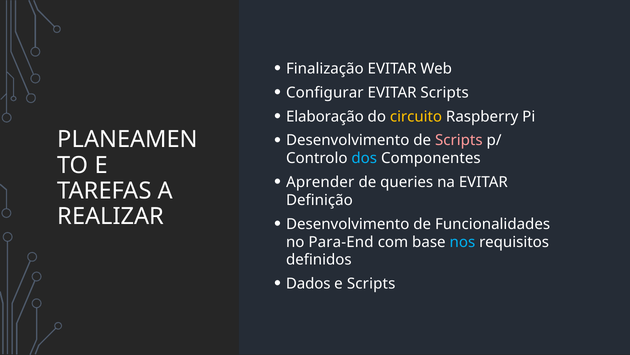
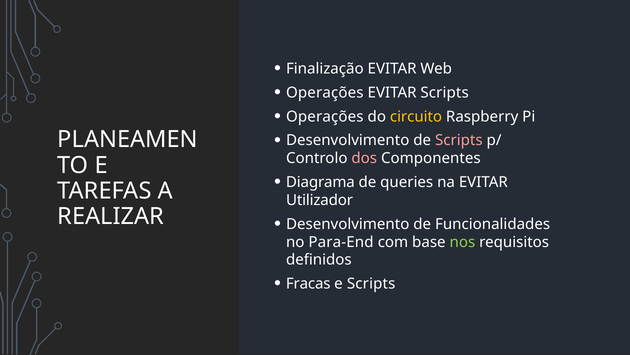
Configurar at (325, 93): Configurar -> Operações
Elaboração at (325, 116): Elaboração -> Operações
dos colour: light blue -> pink
Aprender: Aprender -> Diagrama
Definição: Definição -> Utilizador
nos colour: light blue -> light green
Dados: Dados -> Fracas
